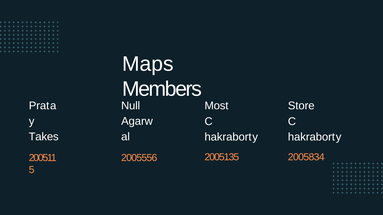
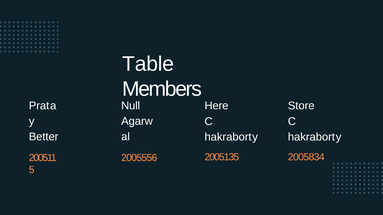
Maps: Maps -> Table
Most: Most -> Here
Takes: Takes -> Better
